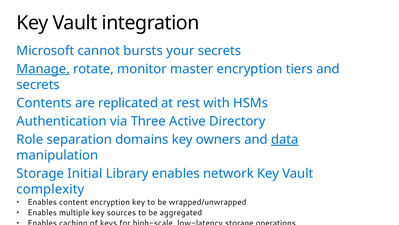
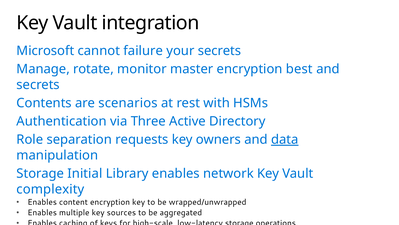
bursts: bursts -> failure
Manage underline: present -> none
tiers: tiers -> best
replicated: replicated -> scenarios
domains: domains -> requests
